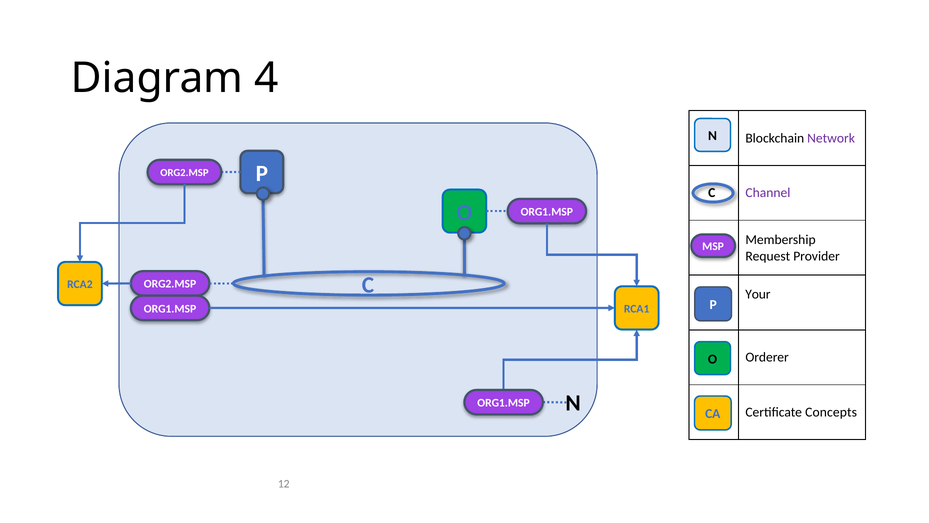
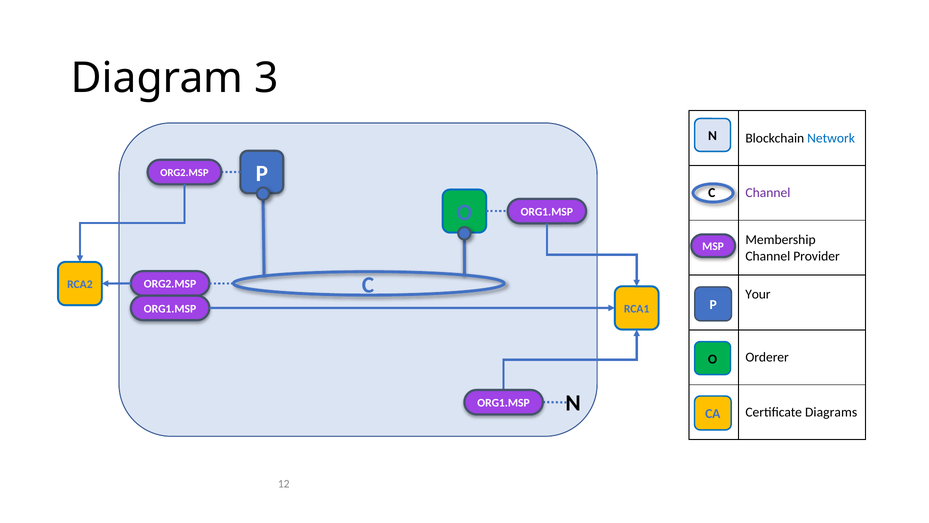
4: 4 -> 3
Network colour: purple -> blue
Request at (768, 256): Request -> Channel
Concepts: Concepts -> Diagrams
